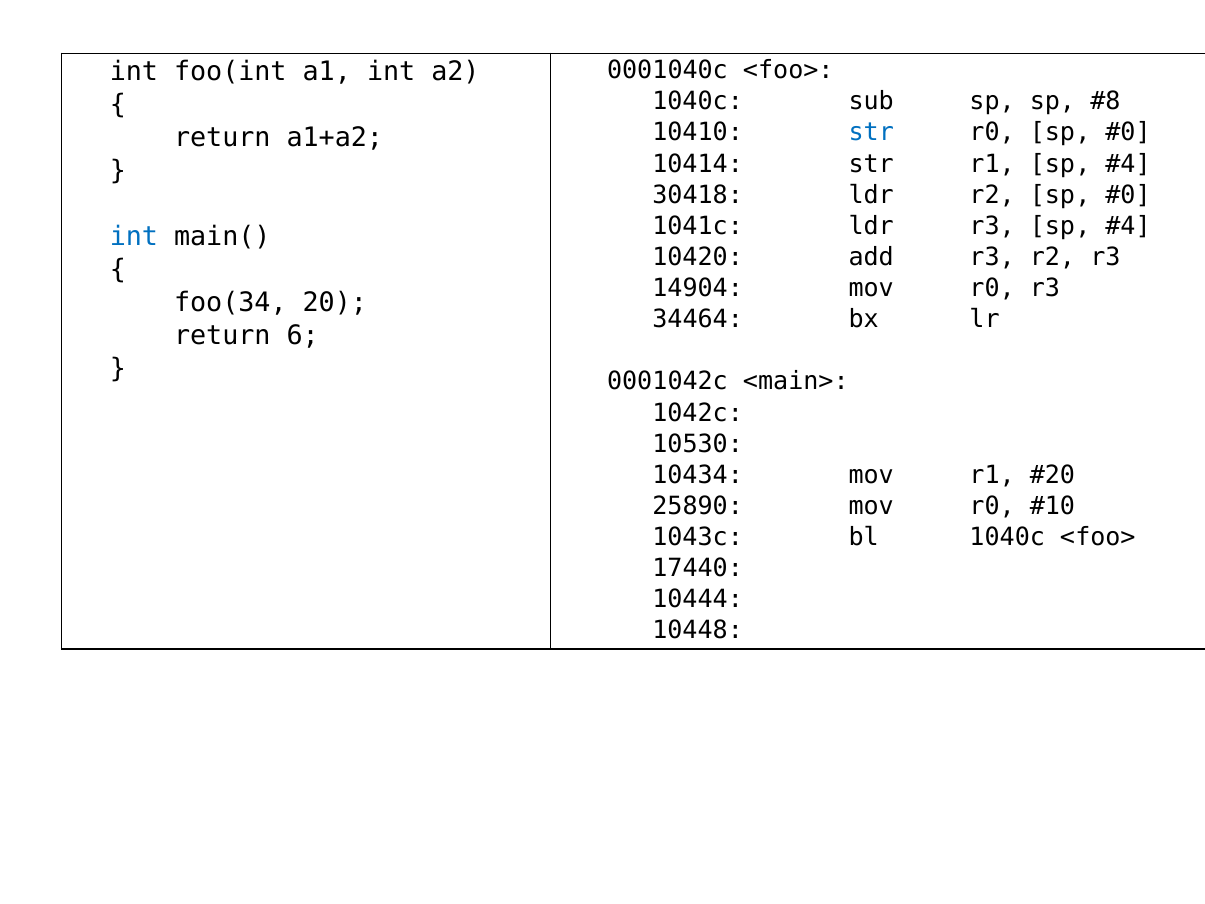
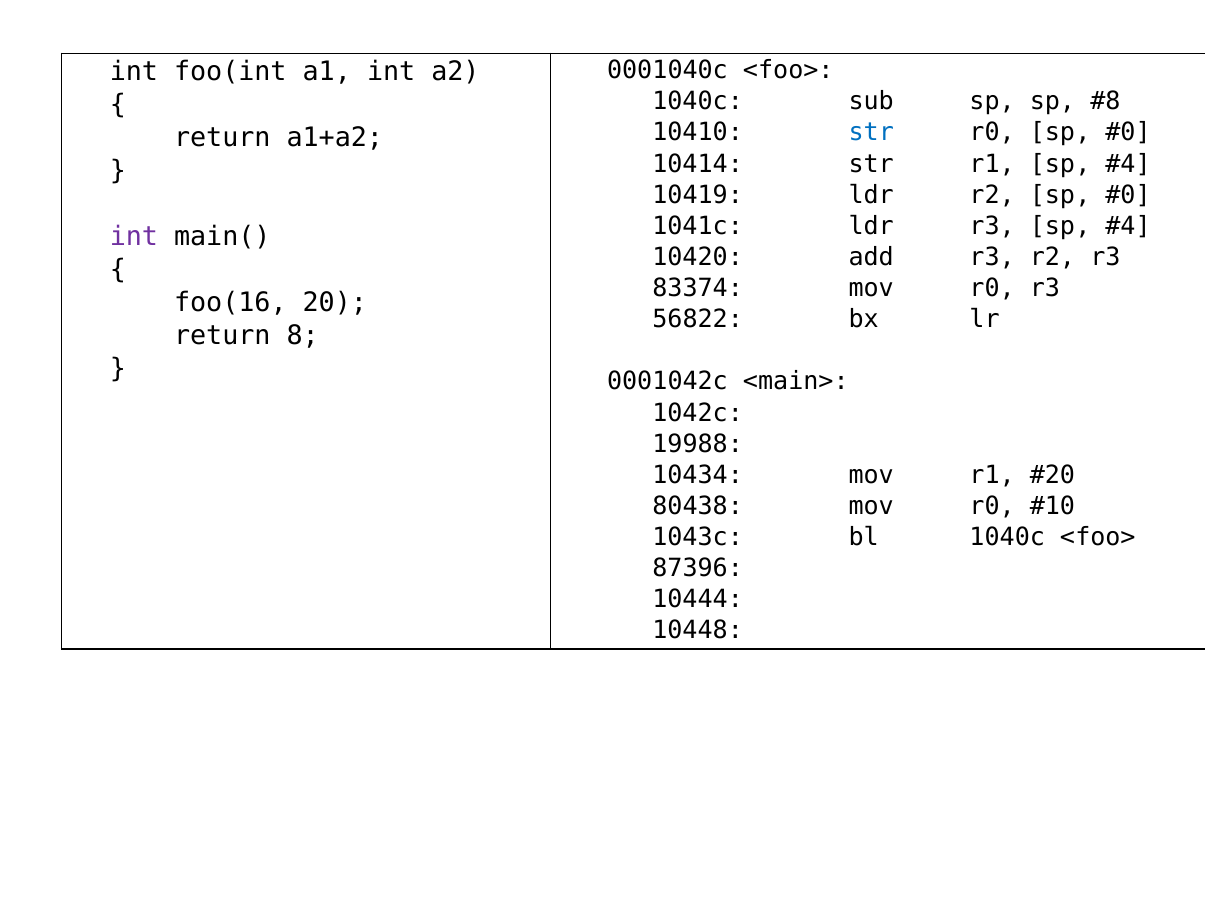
30418: 30418 -> 10419
int at (134, 237) colour: blue -> purple
14904: 14904 -> 83374
foo(34: foo(34 -> foo(16
34464: 34464 -> 56822
6: 6 -> 8
10530: 10530 -> 19988
25890: 25890 -> 80438
17440: 17440 -> 87396
